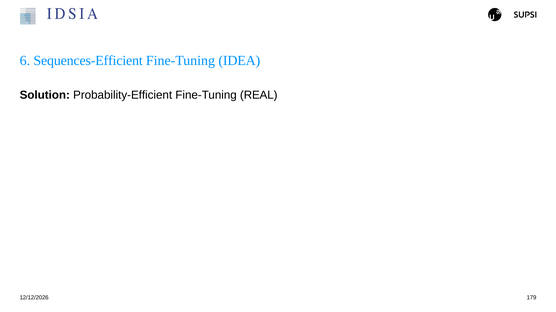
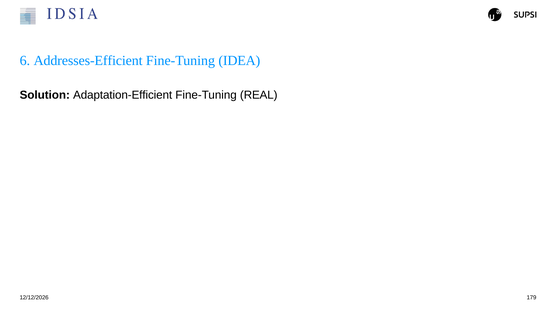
Sequences-Efficient: Sequences-Efficient -> Addresses-Efficient
Probability-Efficient: Probability-Efficient -> Adaptation-Efficient
